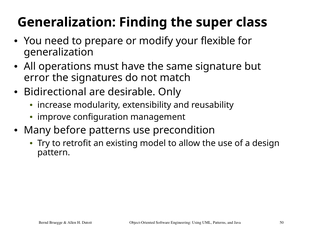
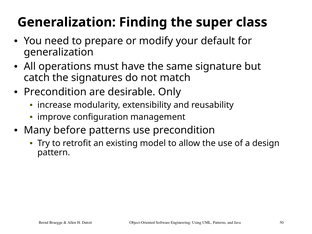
flexible: flexible -> default
error: error -> catch
Bidirectional at (55, 92): Bidirectional -> Precondition
